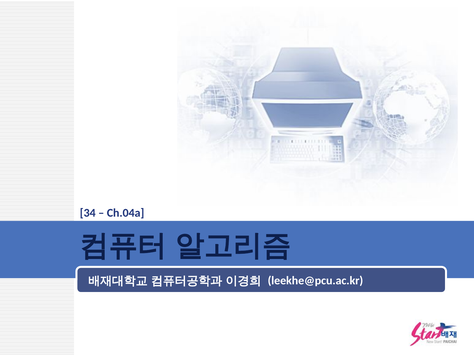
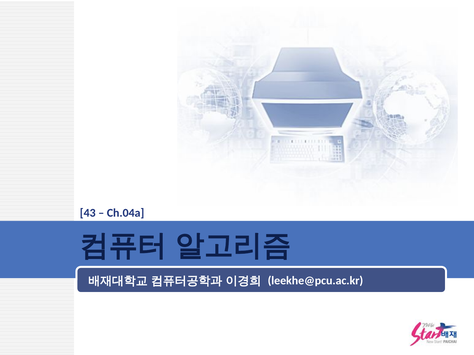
34: 34 -> 43
